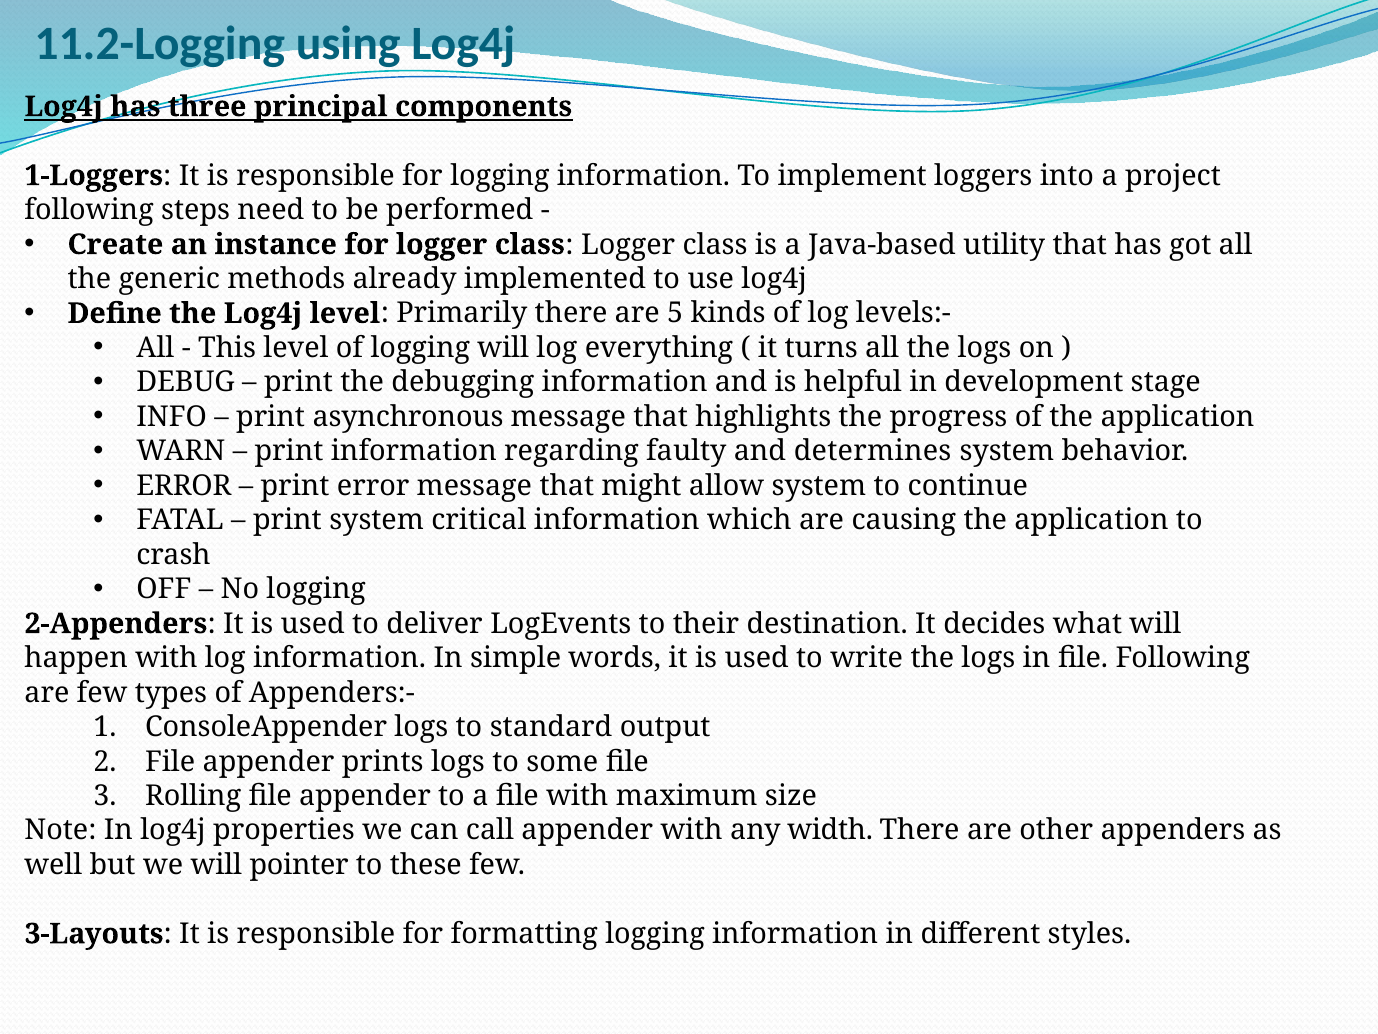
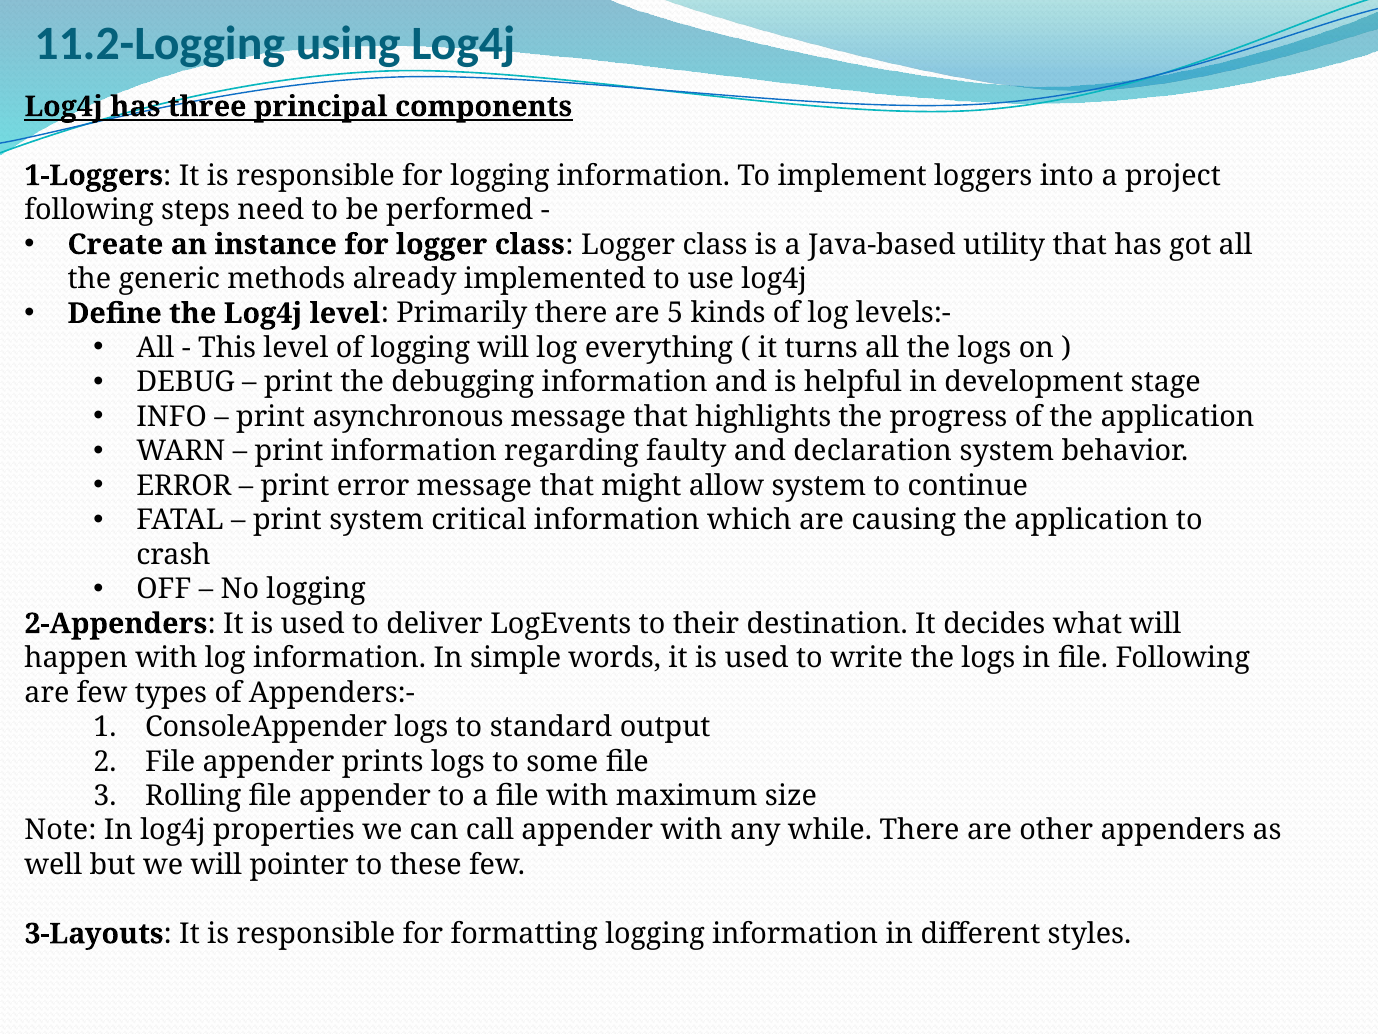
determines: determines -> declaration
width: width -> while
